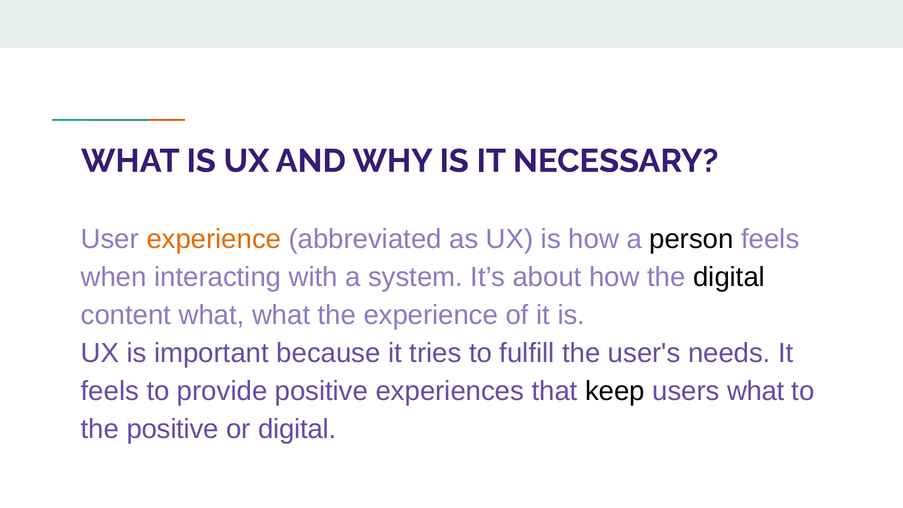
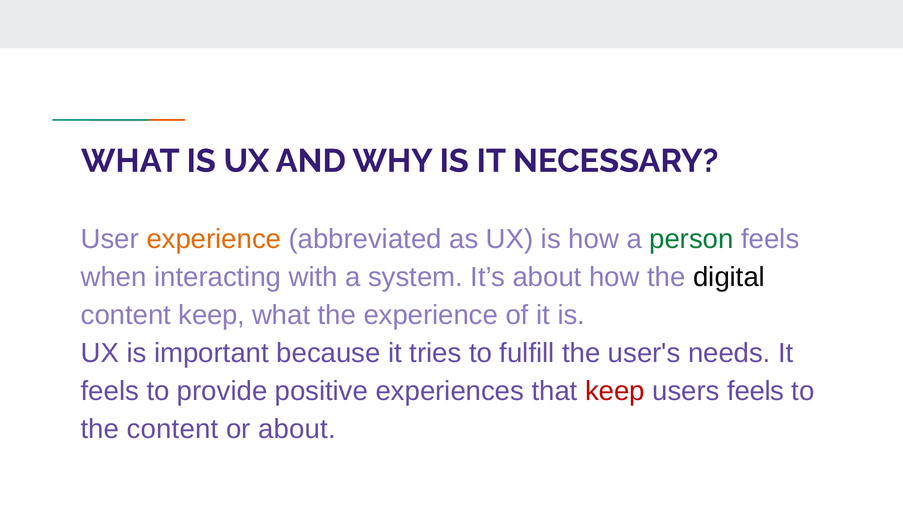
person colour: black -> green
content what: what -> keep
keep at (615, 391) colour: black -> red
users what: what -> feels
the positive: positive -> content
or digital: digital -> about
